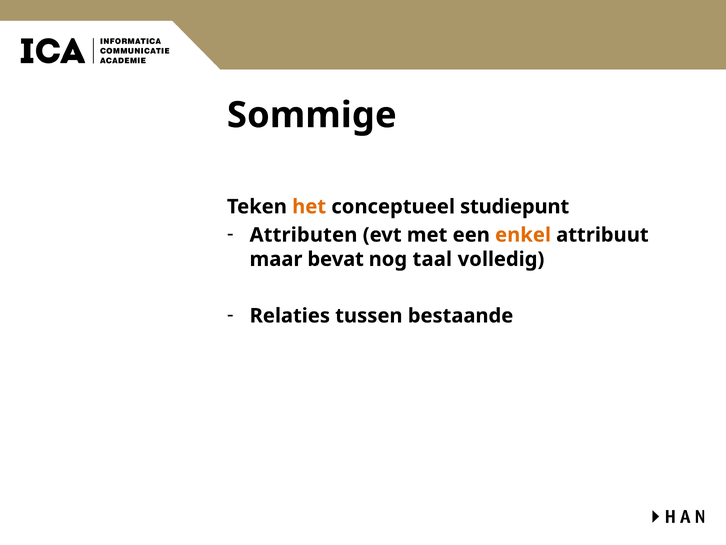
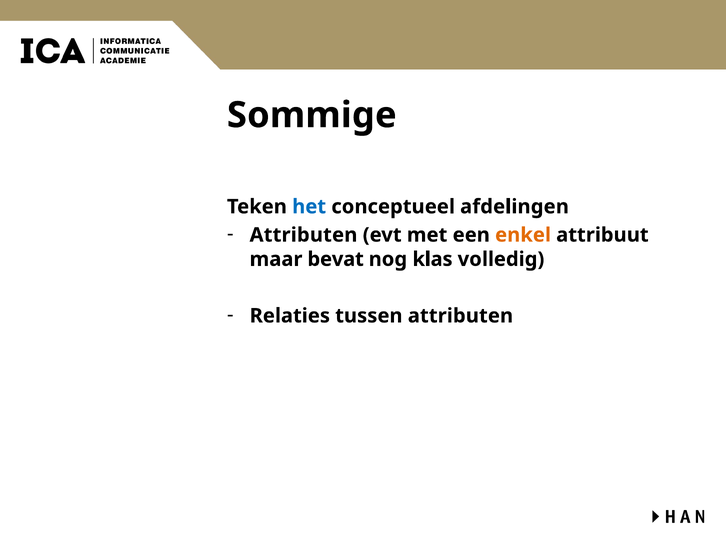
het colour: orange -> blue
studiepunt: studiepunt -> afdelingen
taal: taal -> klas
tussen bestaande: bestaande -> attributen
